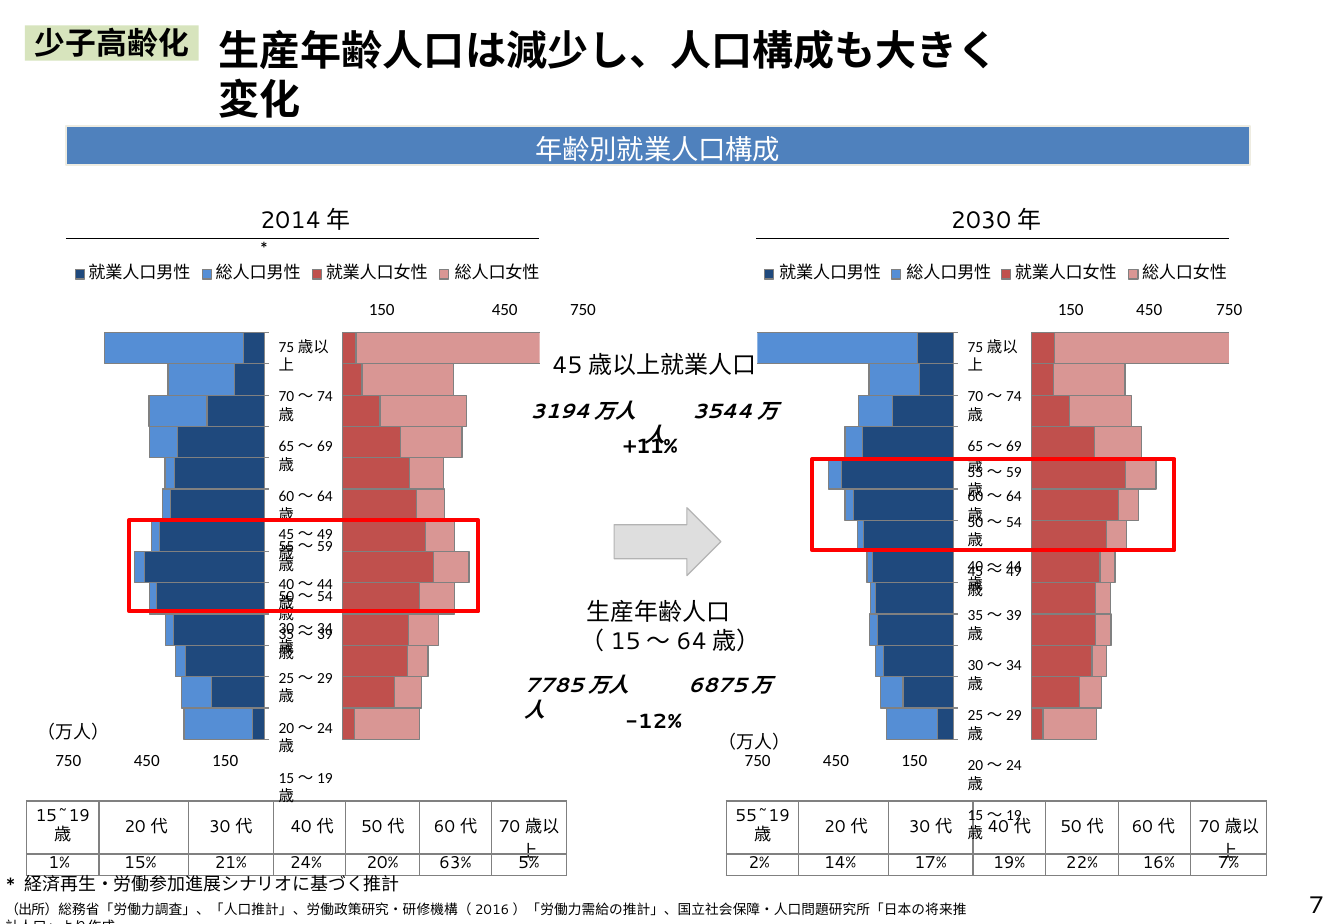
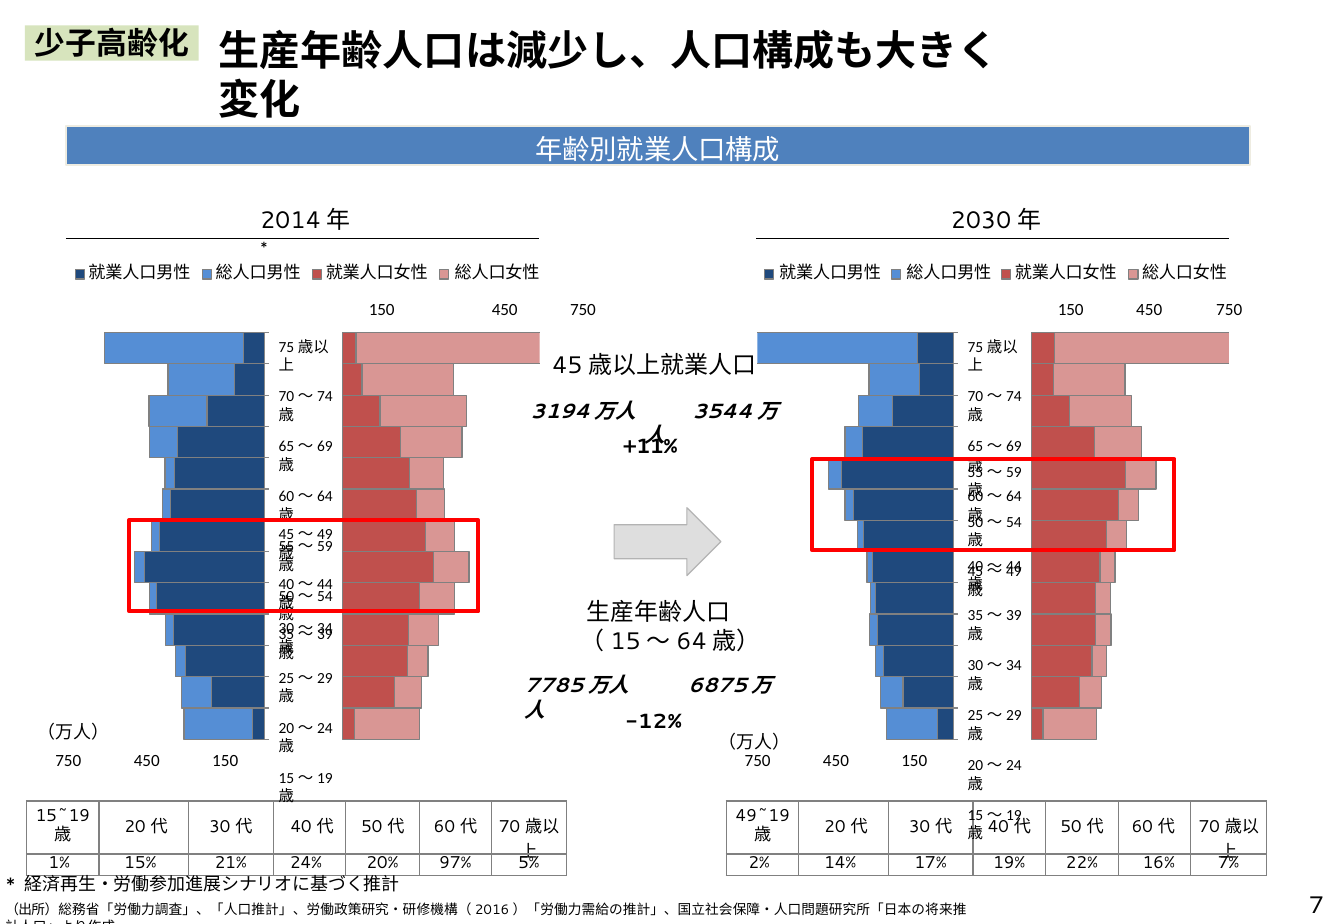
55~19: 55~19 -> 49~19
63%: 63% -> 97%
